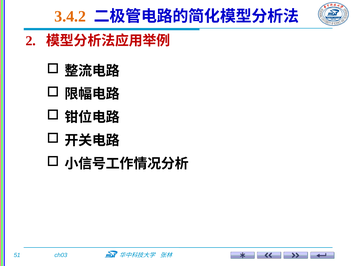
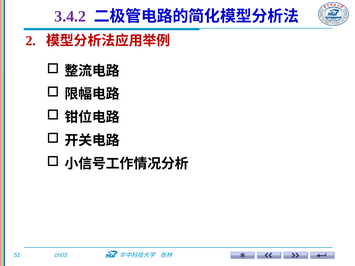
3.4.2 colour: orange -> purple
